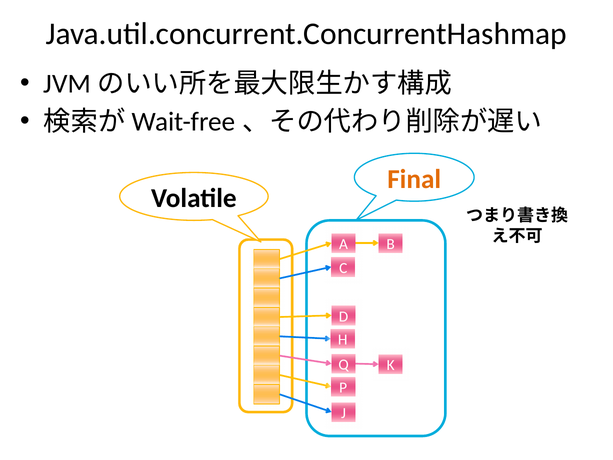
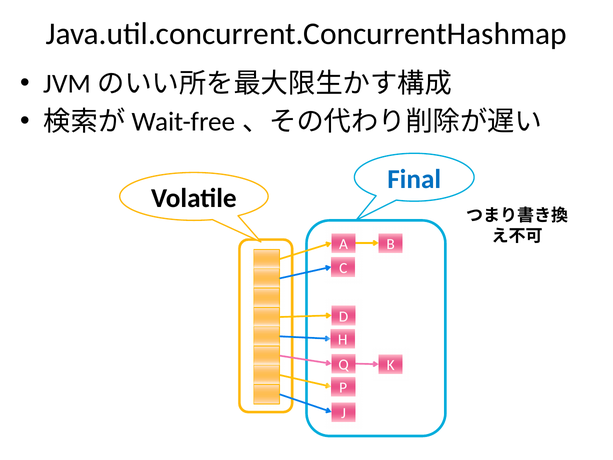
Final colour: orange -> blue
